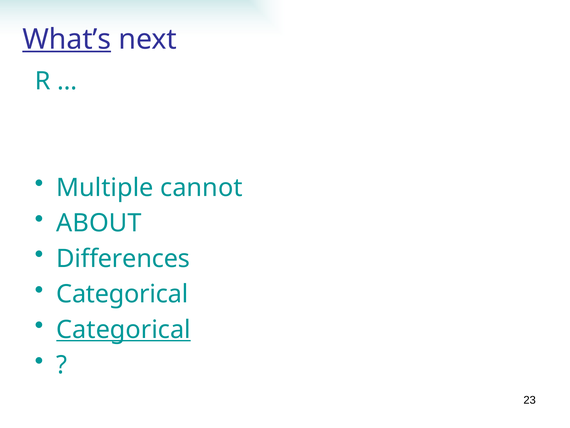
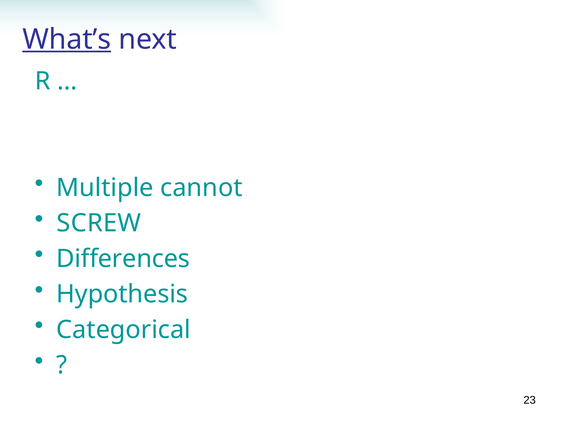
ABOUT: ABOUT -> SCREW
Categorical at (122, 294): Categorical -> Hypothesis
Categorical at (124, 329) underline: present -> none
